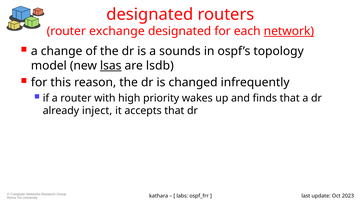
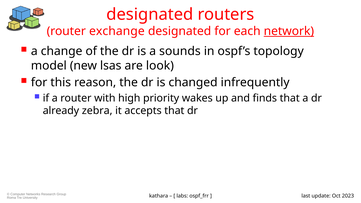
lsas underline: present -> none
lsdb: lsdb -> look
inject: inject -> zebra
